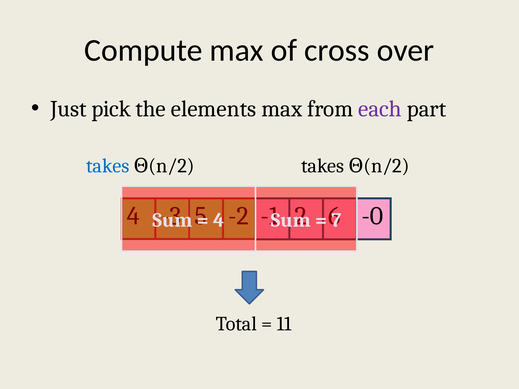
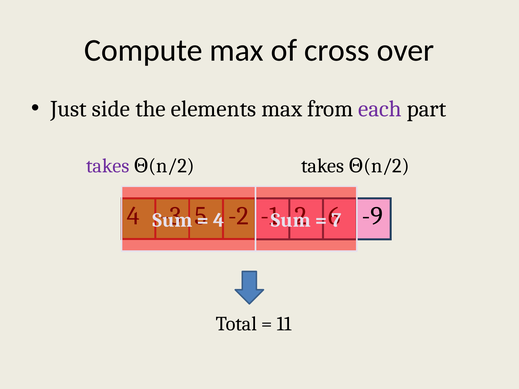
pick: pick -> side
takes at (108, 166) colour: blue -> purple
-0: -0 -> -9
